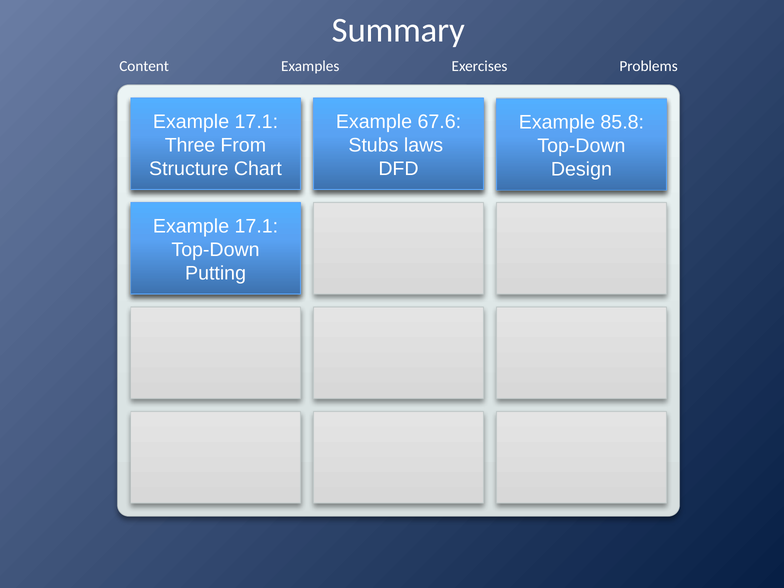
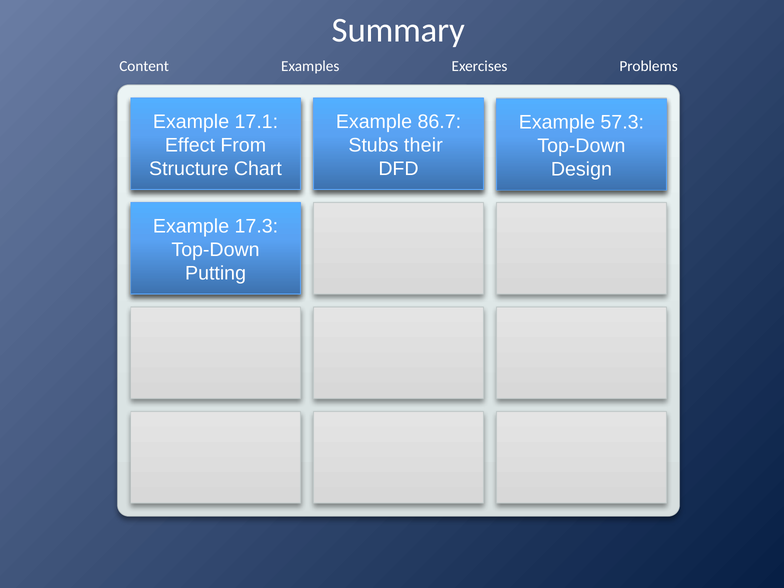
67.6: 67.6 -> 86.7
85.8: 85.8 -> 57.3
Three: Three -> Effect
laws: laws -> their
17.1 at (256, 226): 17.1 -> 17.3
